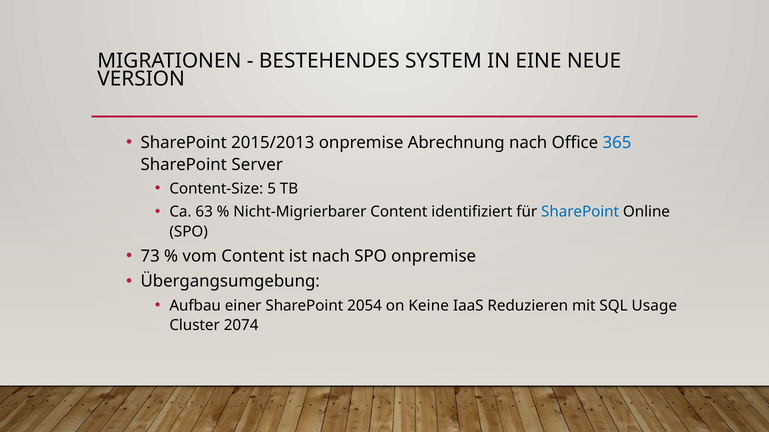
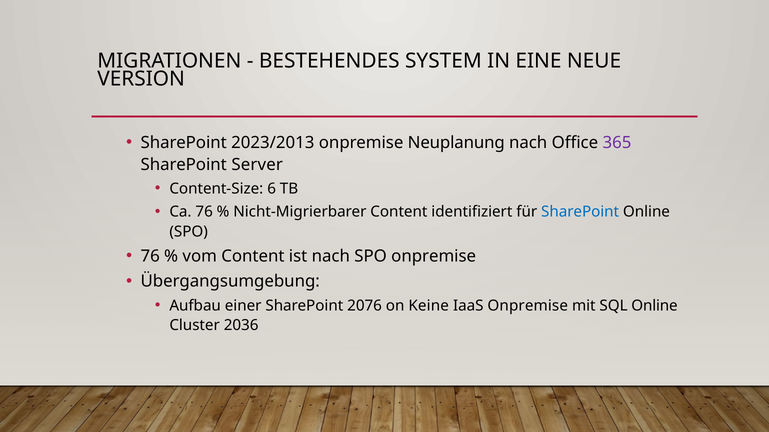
2015/2013: 2015/2013 -> 2023/2013
Abrechnung: Abrechnung -> Neuplanung
365 colour: blue -> purple
5: 5 -> 6
Ca 63: 63 -> 76
73 at (150, 256): 73 -> 76
2054: 2054 -> 2076
IaaS Reduzieren: Reduzieren -> Onpremise
SQL Usage: Usage -> Online
2074: 2074 -> 2036
